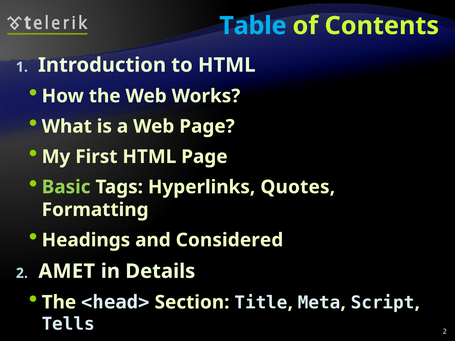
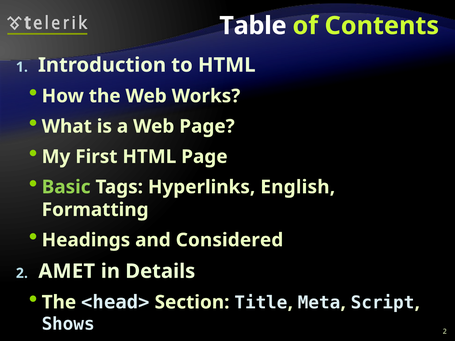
Table colour: light blue -> white
Quotes: Quotes -> English
Tells: Tells -> Shows
